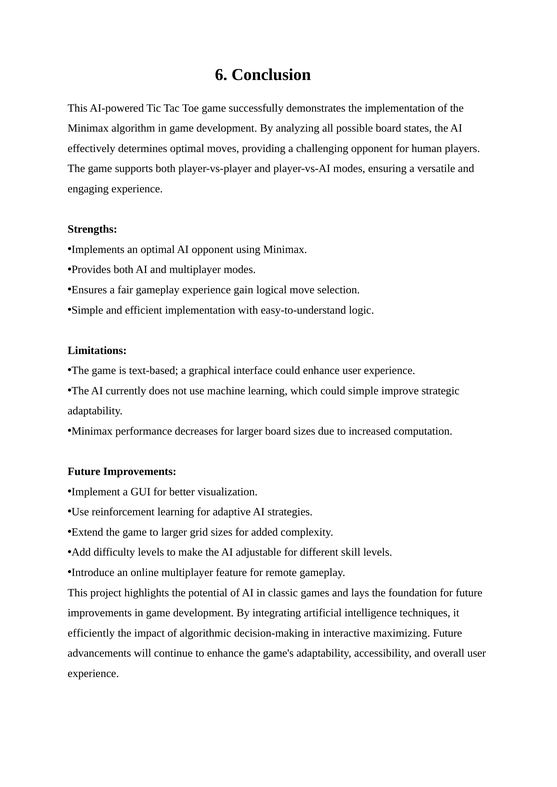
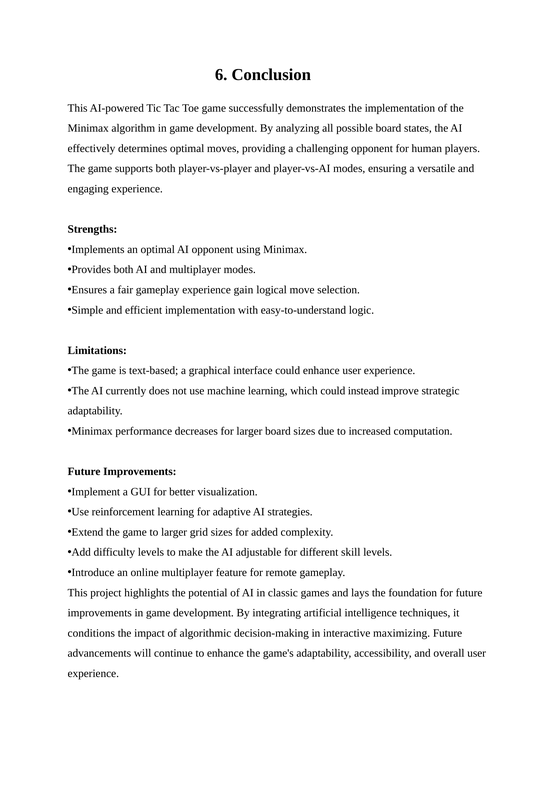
could simple: simple -> instead
efficiently: efficiently -> conditions
